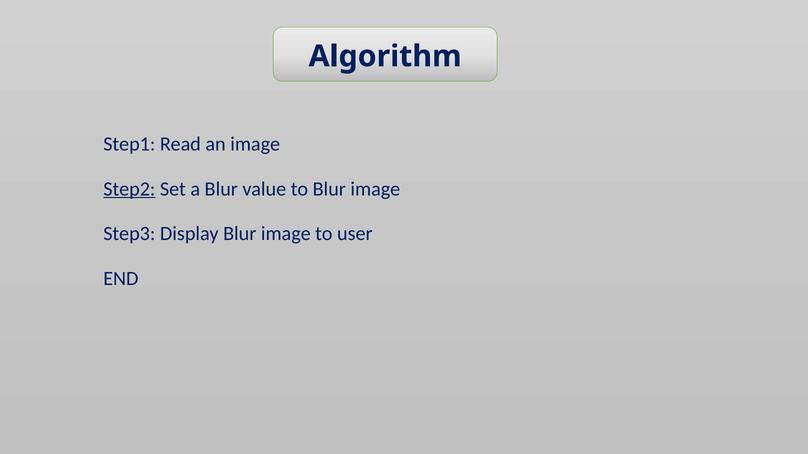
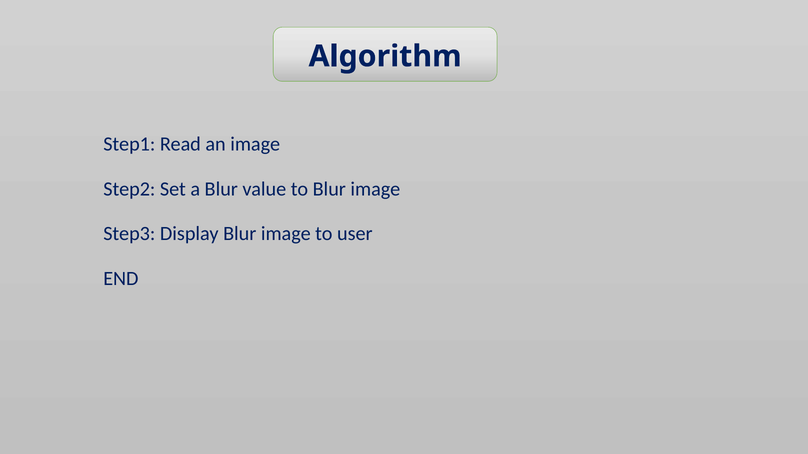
Step2 underline: present -> none
